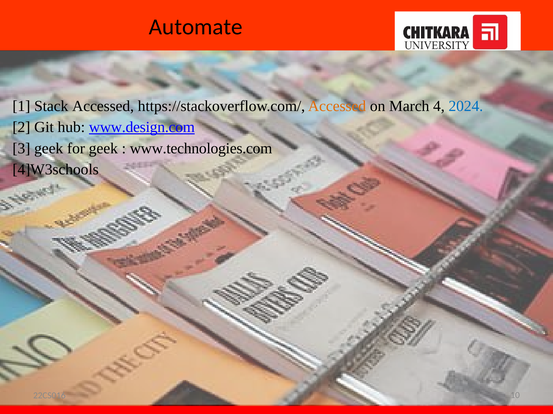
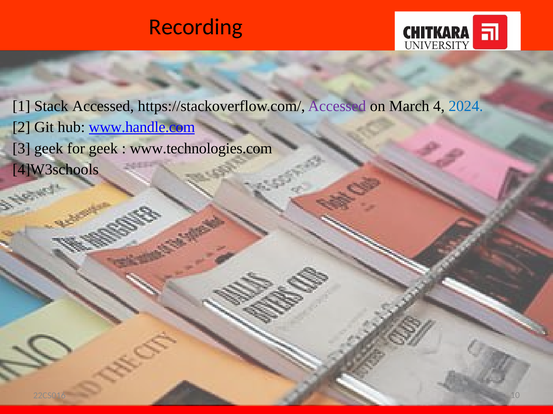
Automate: Automate -> Recording
Accessed at (337, 106) colour: orange -> purple
www.design.com: www.design.com -> www.handle.com
